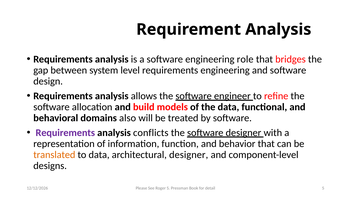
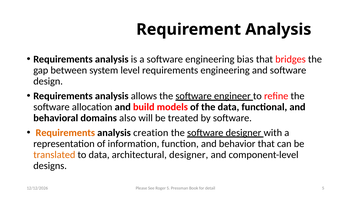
role: role -> bias
Requirements at (65, 133) colour: purple -> orange
conflicts: conflicts -> creation
